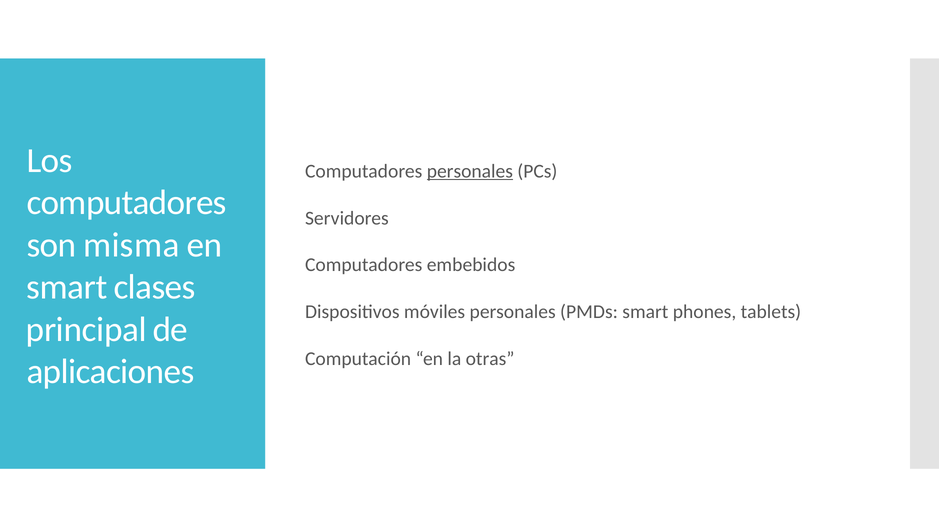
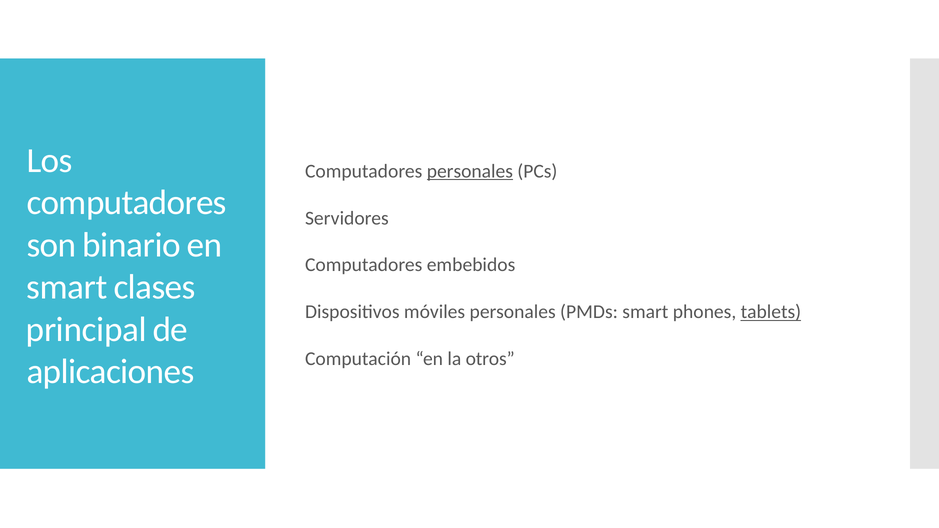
misma: misma -> binario
tablets underline: none -> present
otras: otras -> otros
